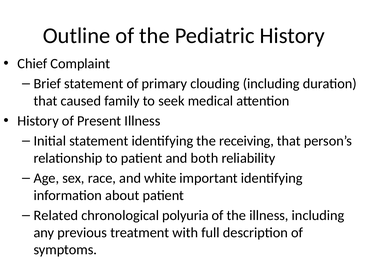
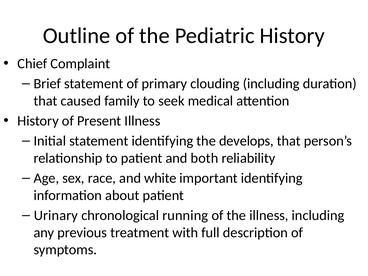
receiving: receiving -> develops
Related: Related -> Urinary
polyuria: polyuria -> running
